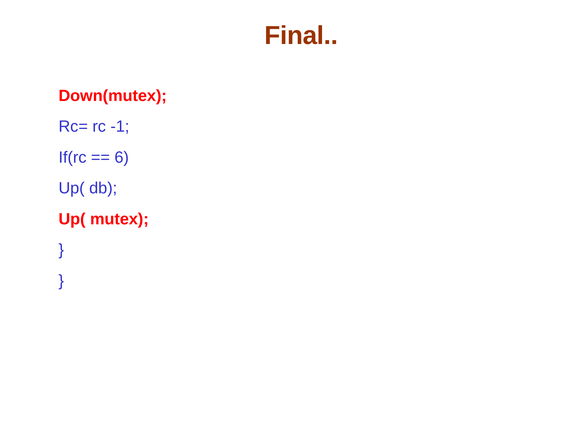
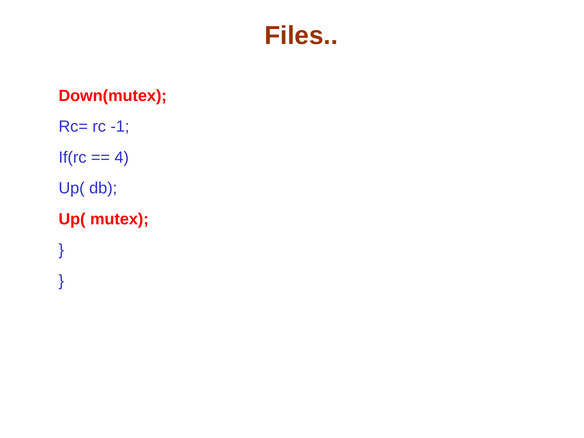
Final: Final -> Files
6: 6 -> 4
